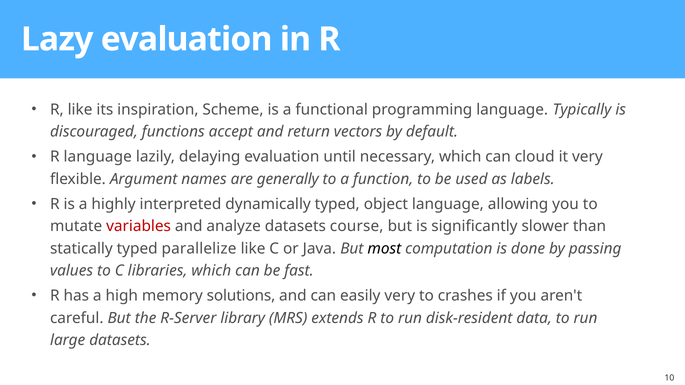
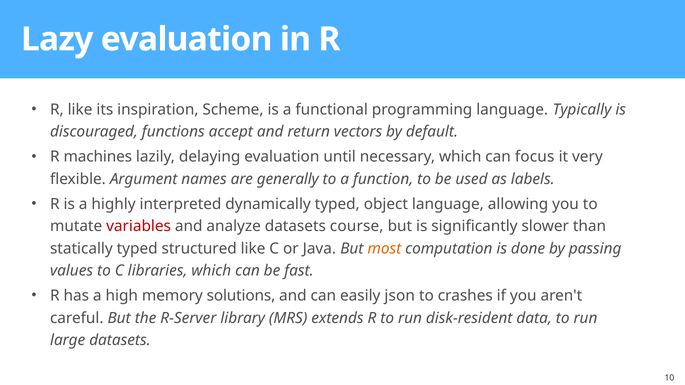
R language: language -> machines
cloud: cloud -> focus
parallelize: parallelize -> structured
most colour: black -> orange
easily very: very -> json
